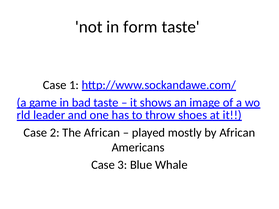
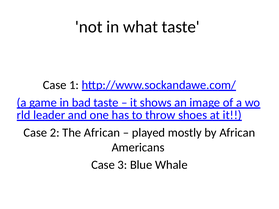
form: form -> what
